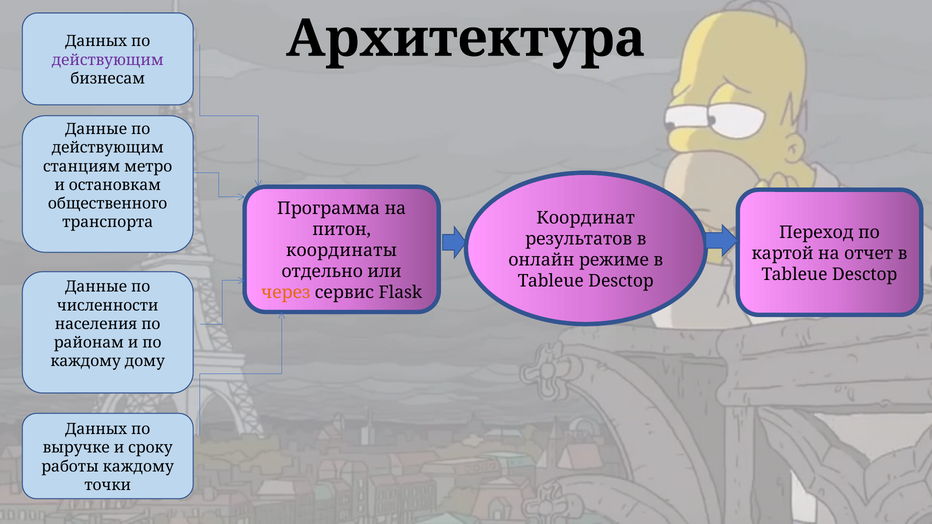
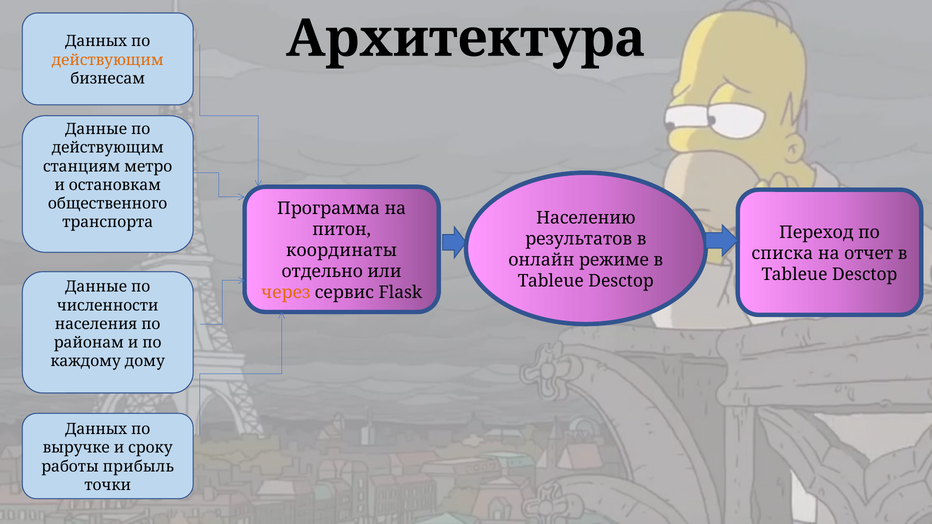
действующим at (108, 60) colour: purple -> orange
Координат: Координат -> Населению
картой: картой -> списка
работы каждому: каждому -> прибыль
